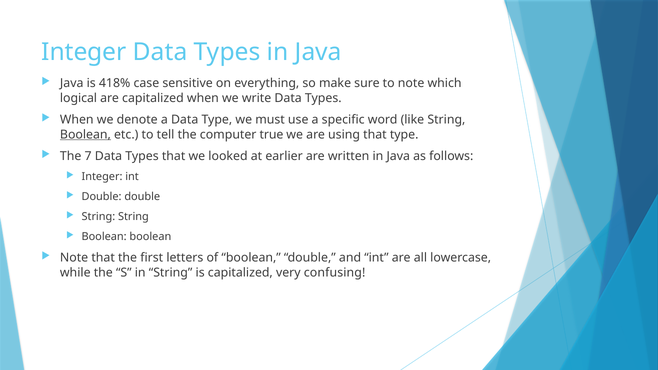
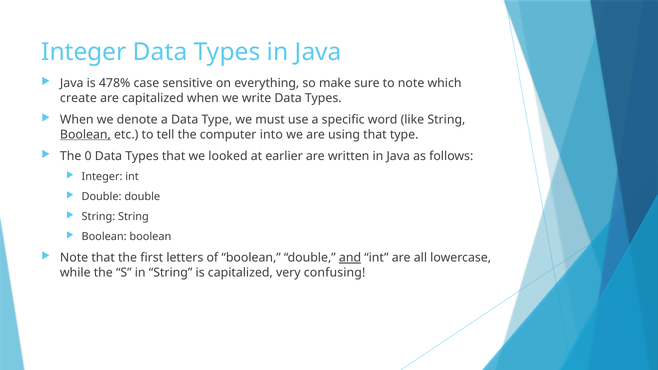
418%: 418% -> 478%
logical: logical -> create
true: true -> into
7: 7 -> 0
and underline: none -> present
